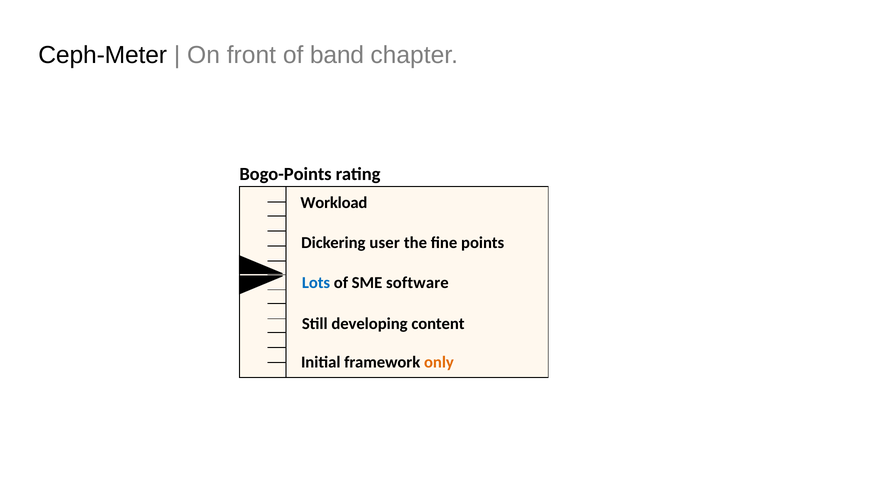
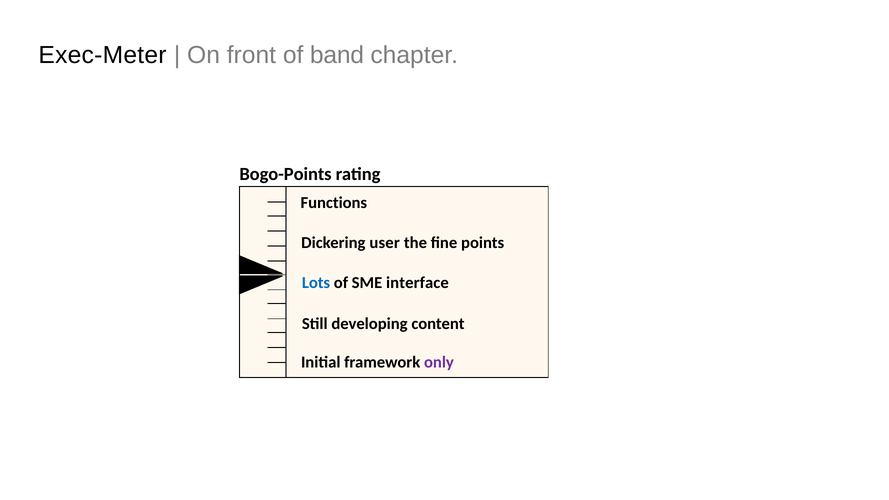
Ceph-Meter: Ceph-Meter -> Exec-Meter
Workload: Workload -> Functions
software: software -> interface
only colour: orange -> purple
